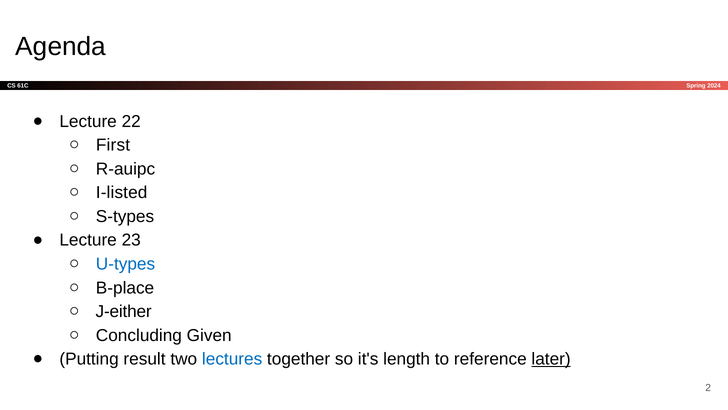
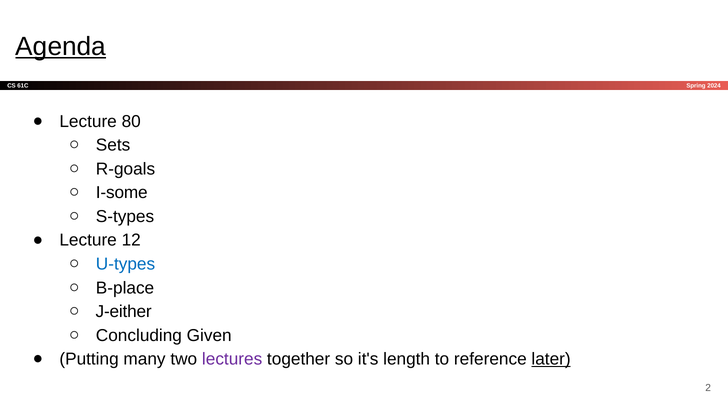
Agenda underline: none -> present
22: 22 -> 80
First: First -> Sets
R-auipc: R-auipc -> R-goals
I-listed: I-listed -> I-some
23: 23 -> 12
result: result -> many
lectures colour: blue -> purple
